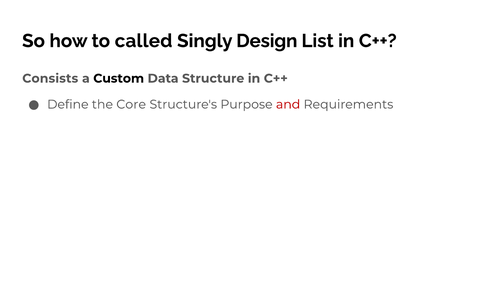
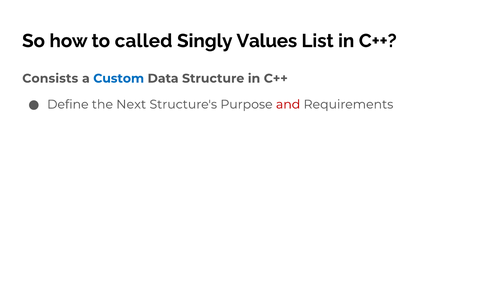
Design: Design -> Values
Custom colour: black -> blue
Core: Core -> Next
